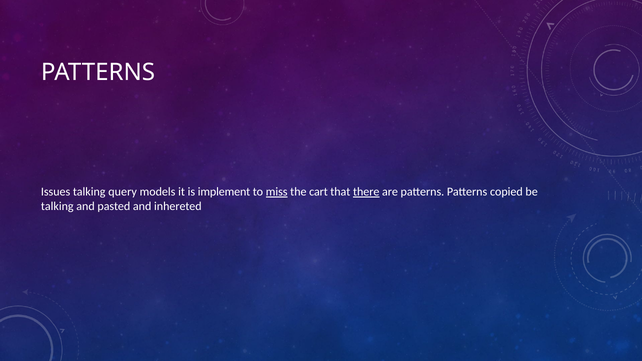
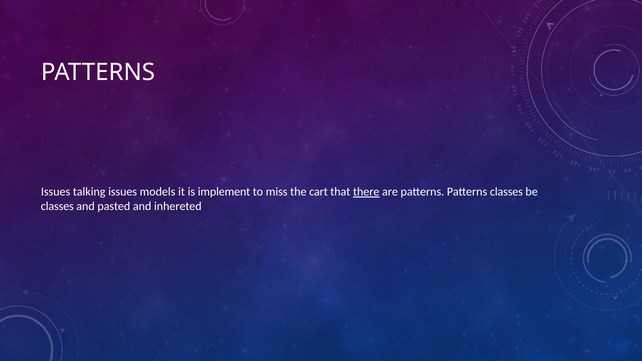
talking query: query -> issues
miss underline: present -> none
Patterns copied: copied -> classes
talking at (57, 206): talking -> classes
